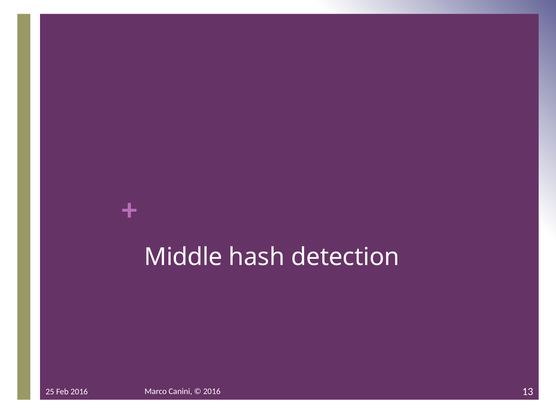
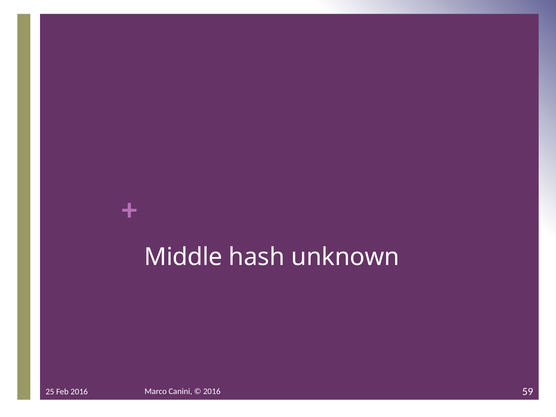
detection: detection -> unknown
13: 13 -> 59
